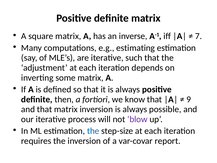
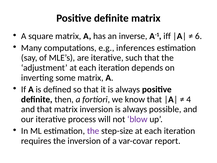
7: 7 -> 6
estimating: estimating -> inferences
9: 9 -> 4
the at (93, 131) colour: blue -> purple
